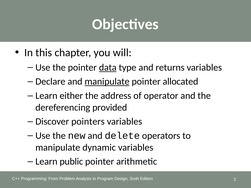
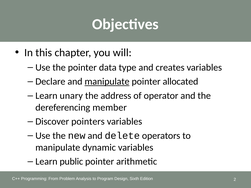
data underline: present -> none
returns: returns -> creates
either: either -> unary
provided: provided -> member
